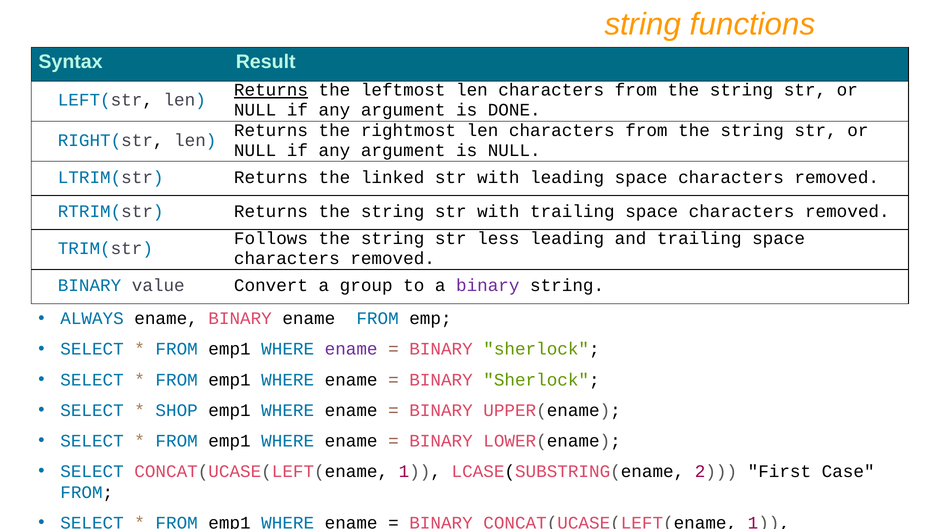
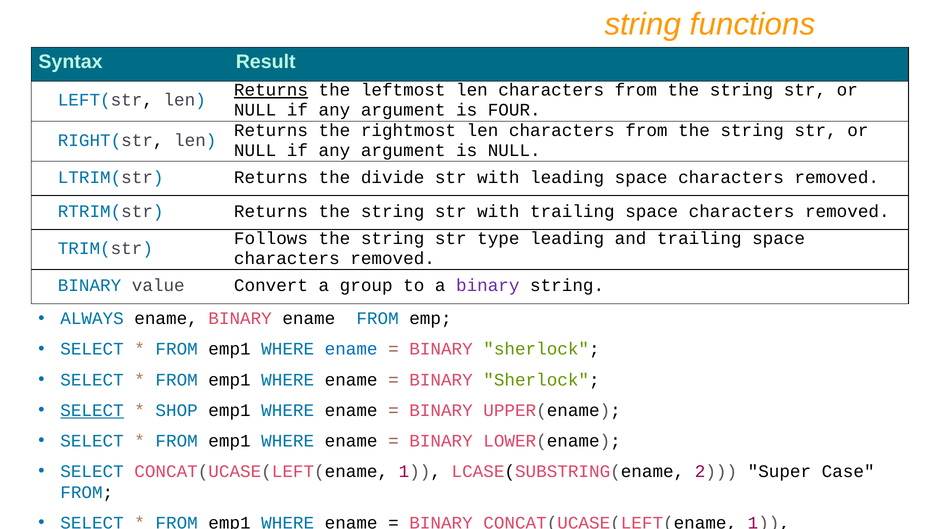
DONE: DONE -> FOUR
linked: linked -> divide
less: less -> type
ename at (351, 349) colour: purple -> blue
SELECT at (92, 410) underline: none -> present
First: First -> Super
